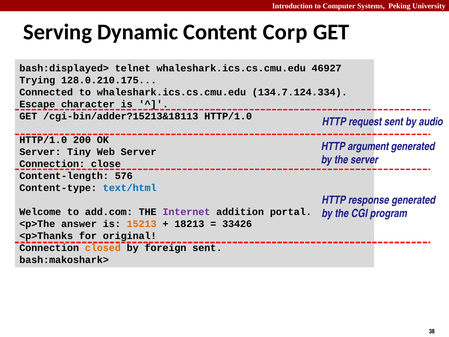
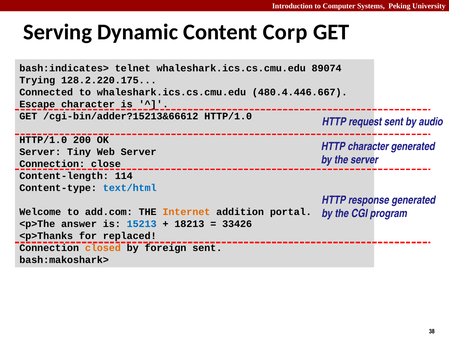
bash:displayed>: bash:displayed> -> bash:indicates>
46927: 46927 -> 89074
128.0.210.175: 128.0.210.175 -> 128.2.220.175
134.7.124.334: 134.7.124.334 -> 480.4.446.667
/cgi-bin/adder?15213&18113: /cgi-bin/adder?15213&18113 -> /cgi-bin/adder?15213&66612
HTTP argument: argument -> character
576: 576 -> 114
Internet colour: purple -> orange
15213 colour: orange -> blue
original: original -> replaced
